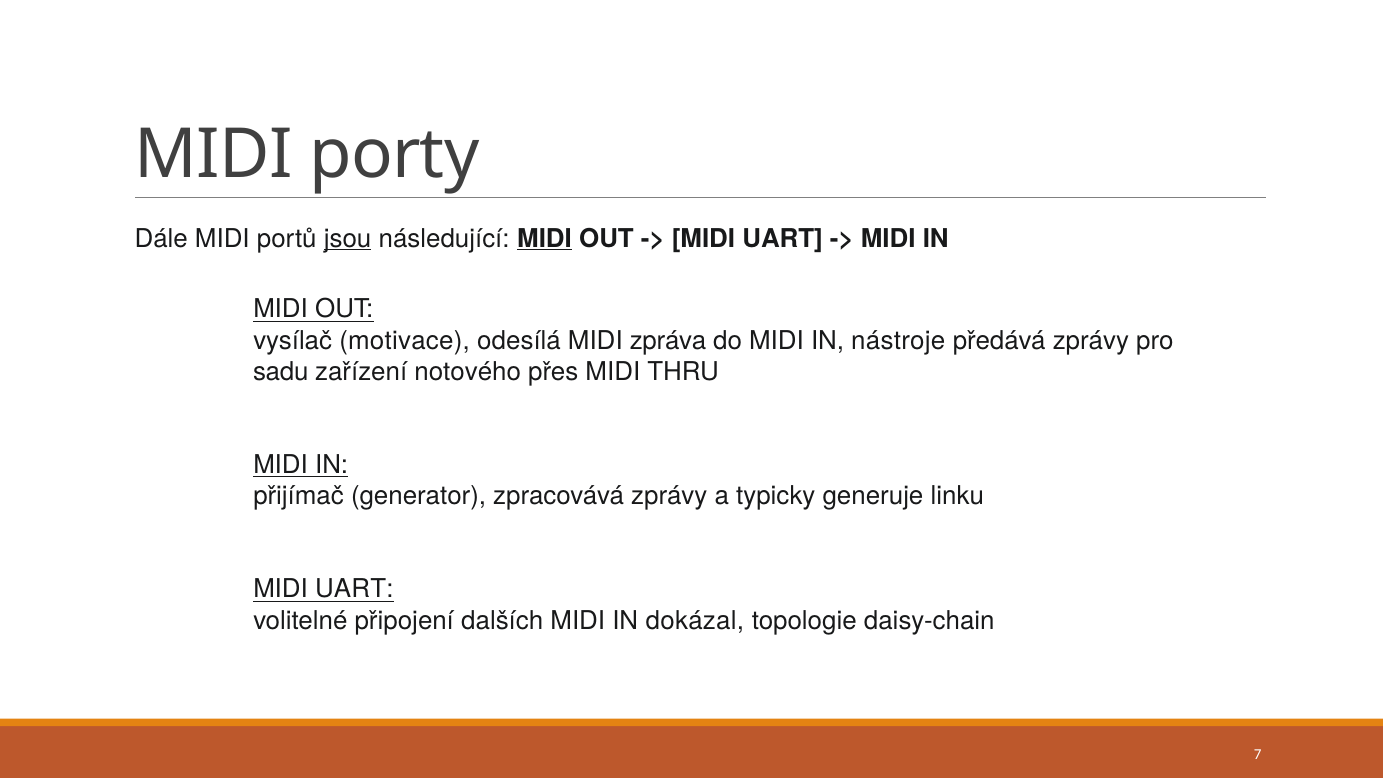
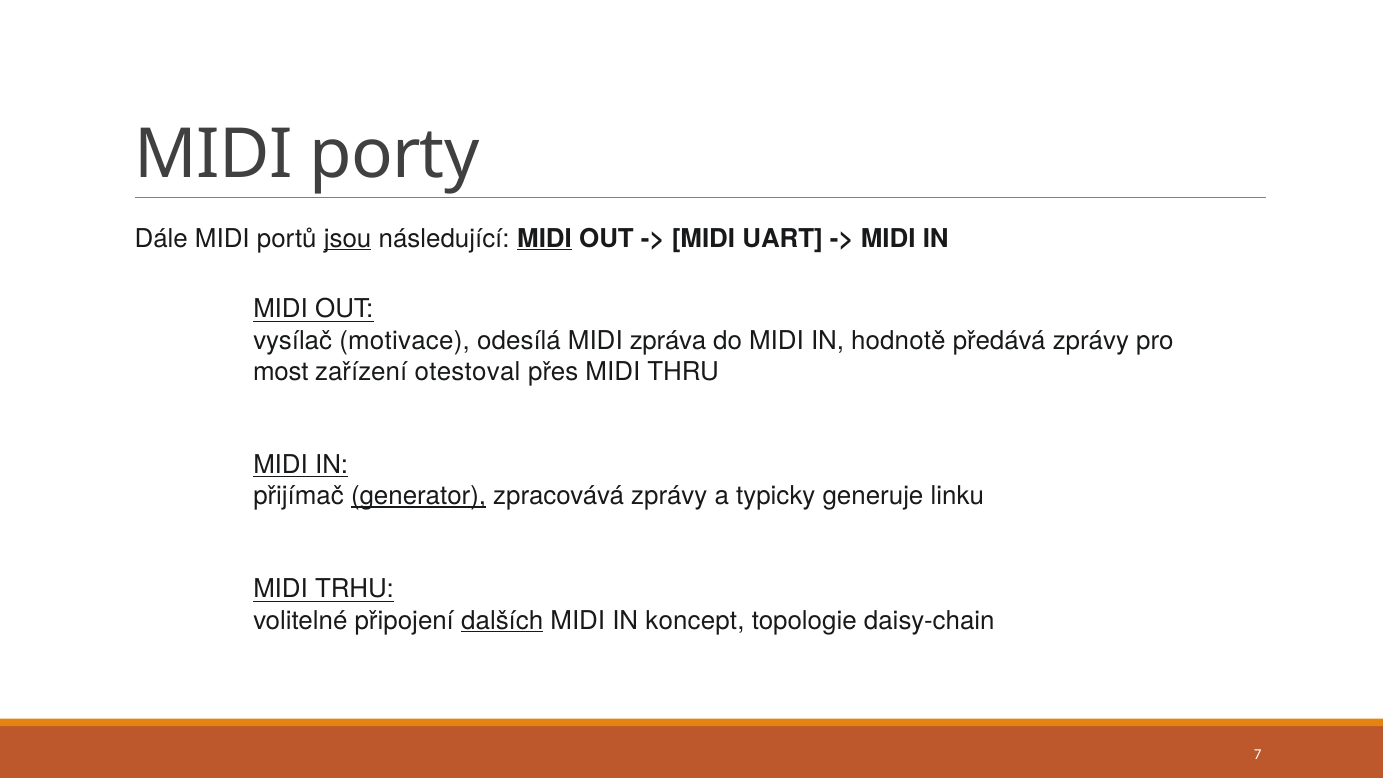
nástroje: nástroje -> hodnotě
sadu: sadu -> most
notového: notového -> otestoval
generator underline: none -> present
UART at (354, 589): UART -> TRHU
dalších underline: none -> present
dokázal: dokázal -> koncept
